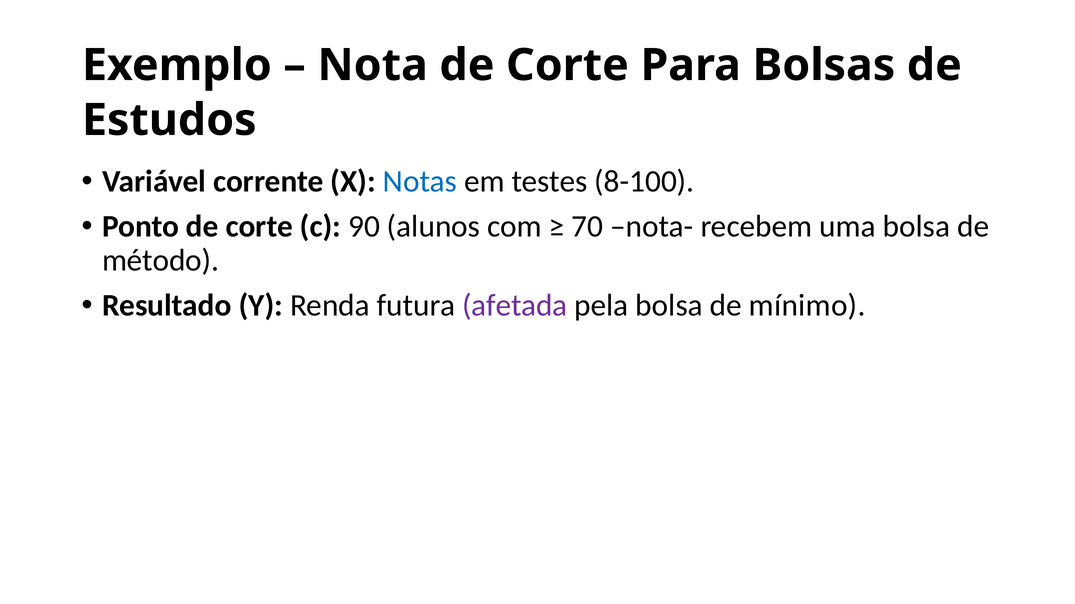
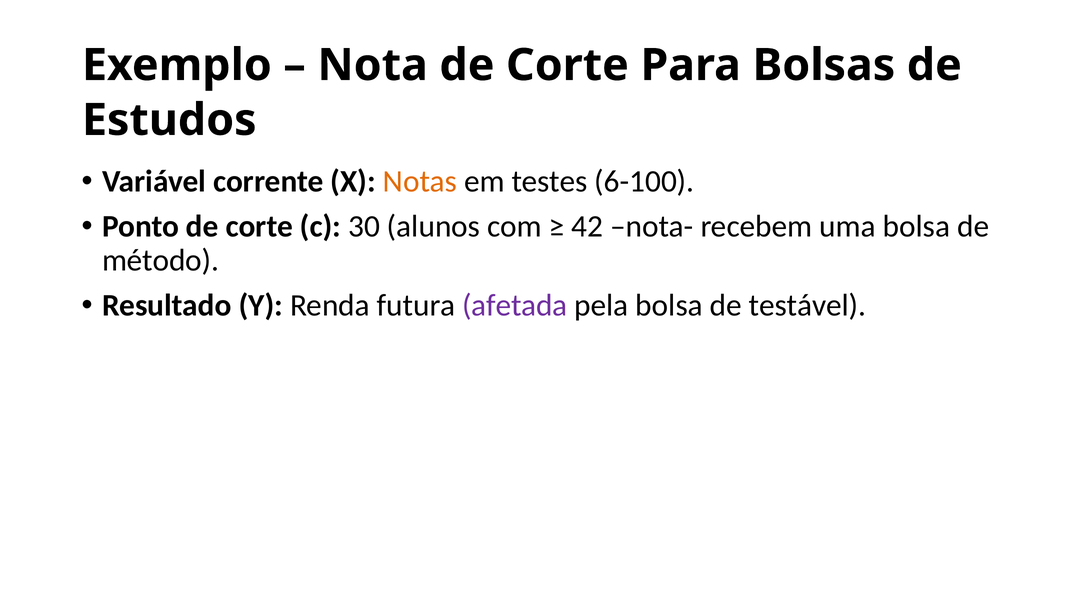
Notas colour: blue -> orange
8-100: 8-100 -> 6-100
90: 90 -> 30
70: 70 -> 42
mínimo: mínimo -> testável
